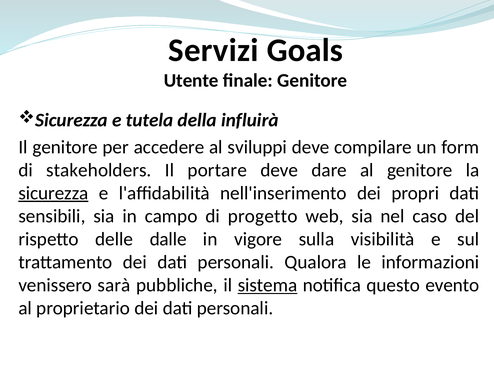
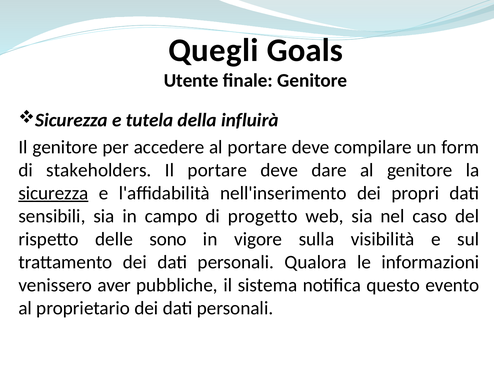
Servizi: Servizi -> Quegli
al sviluppi: sviluppi -> portare
dalle: dalle -> sono
sarà: sarà -> aver
sistema underline: present -> none
